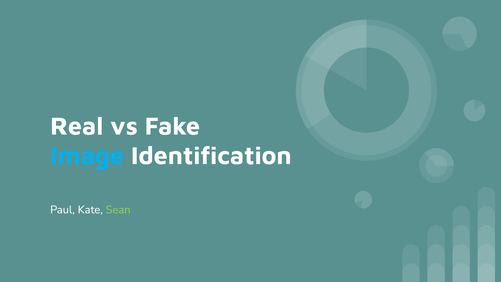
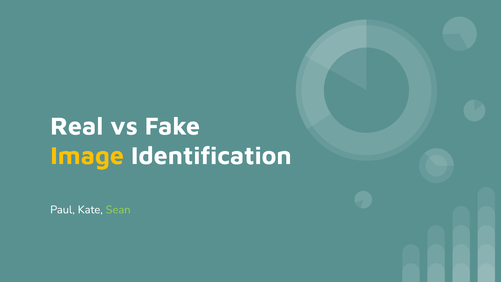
Image colour: light blue -> yellow
